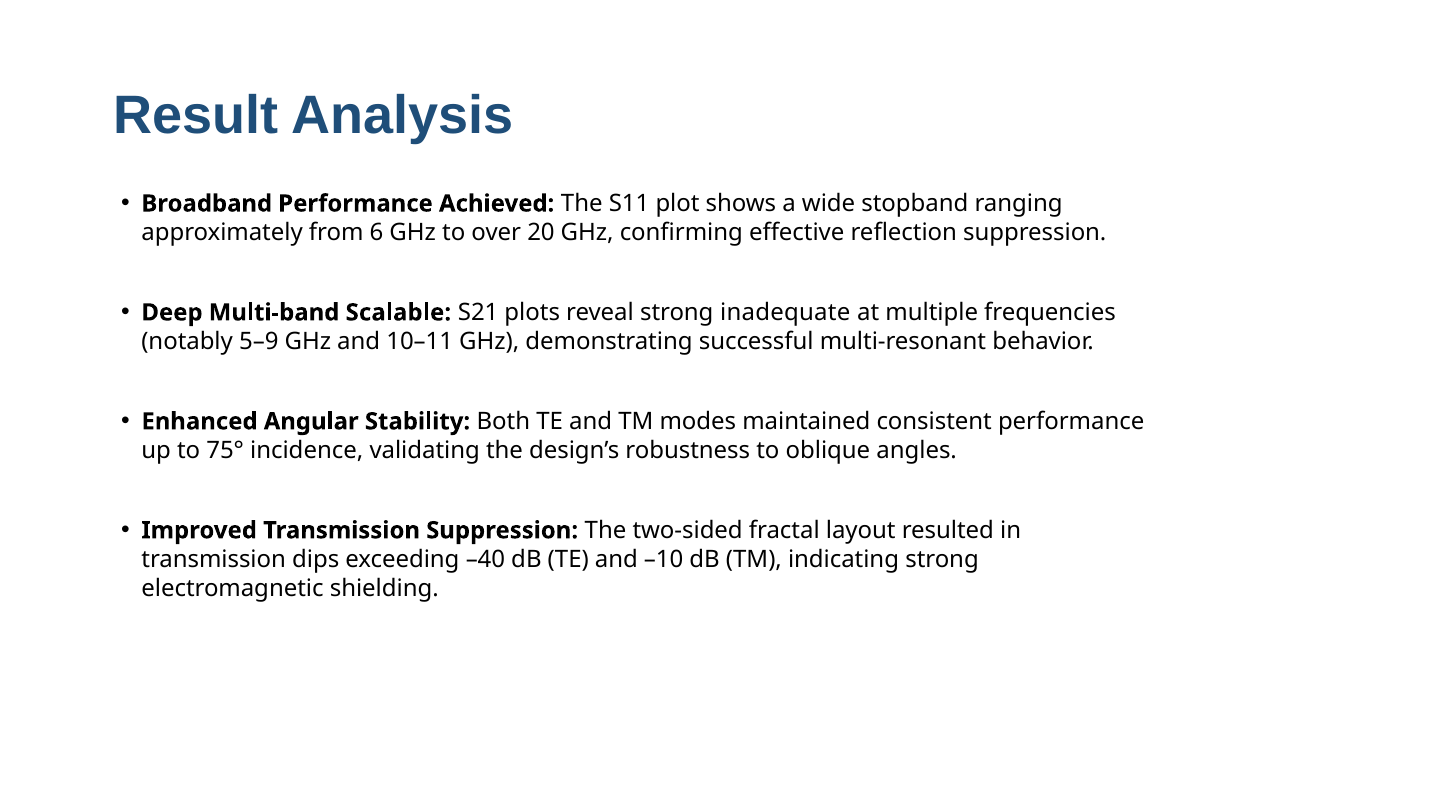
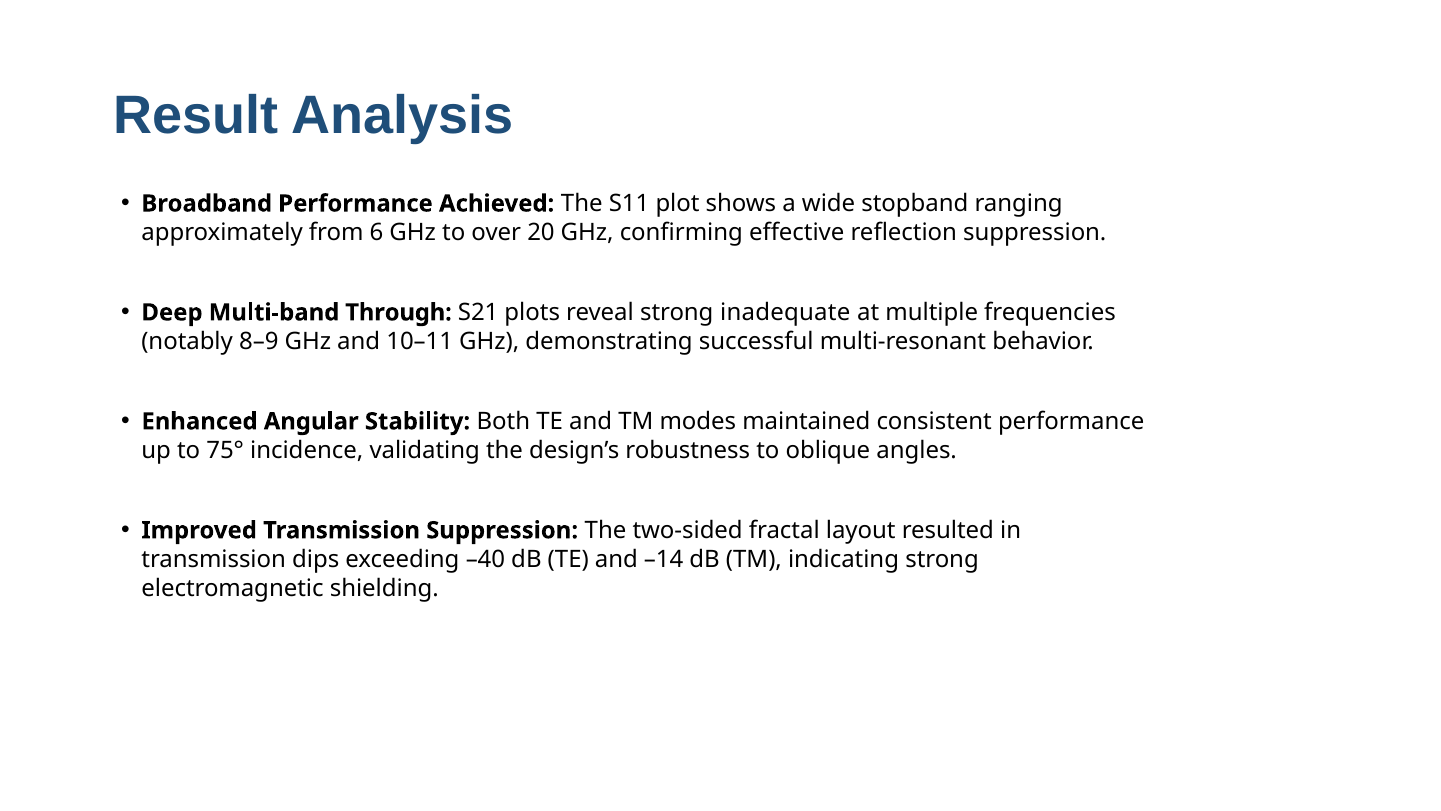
Scalable: Scalable -> Through
5–9: 5–9 -> 8–9
–10: –10 -> –14
